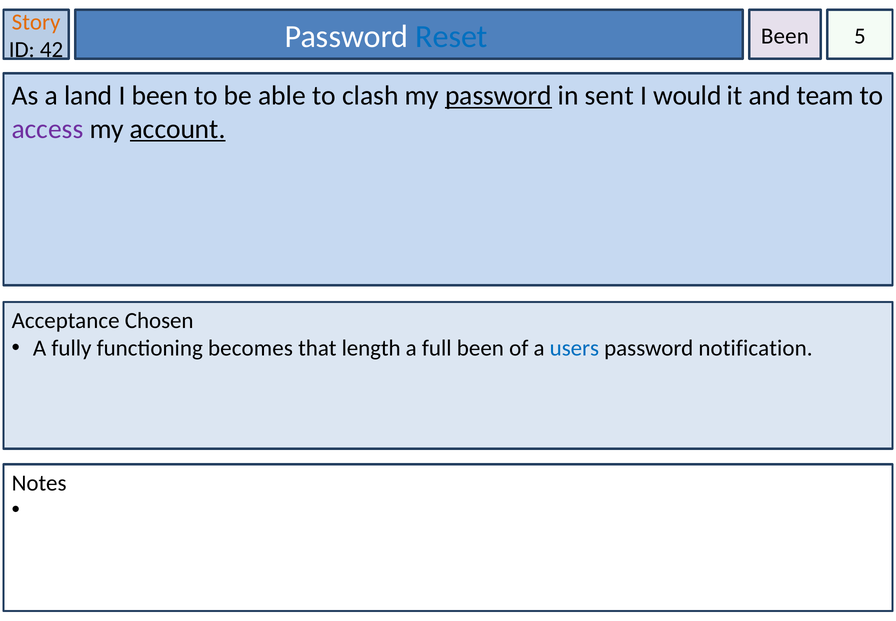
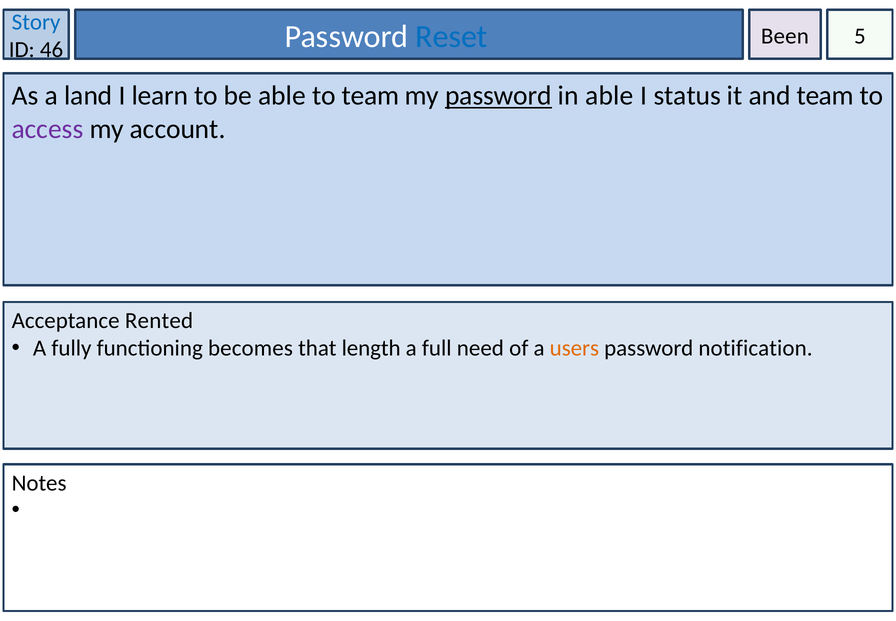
Story colour: orange -> blue
42: 42 -> 46
I been: been -> learn
to clash: clash -> team
in sent: sent -> able
would: would -> status
account underline: present -> none
Chosen: Chosen -> Rented
full been: been -> need
users colour: blue -> orange
